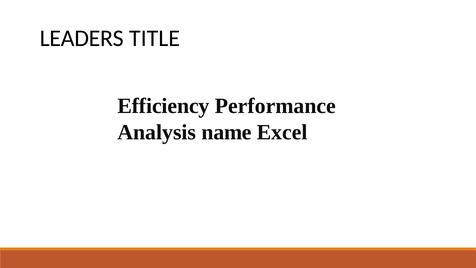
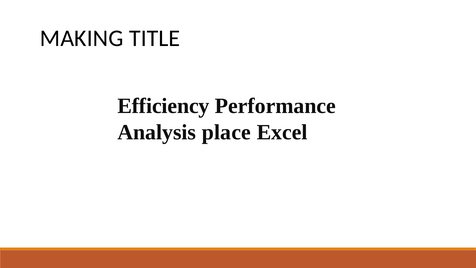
LEADERS: LEADERS -> MAKING
name: name -> place
